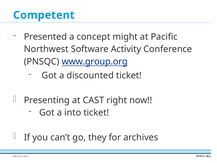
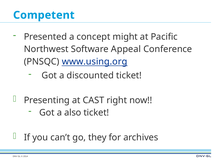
Activity: Activity -> Appeal
www.group.org: www.group.org -> www.using.org
into: into -> also
